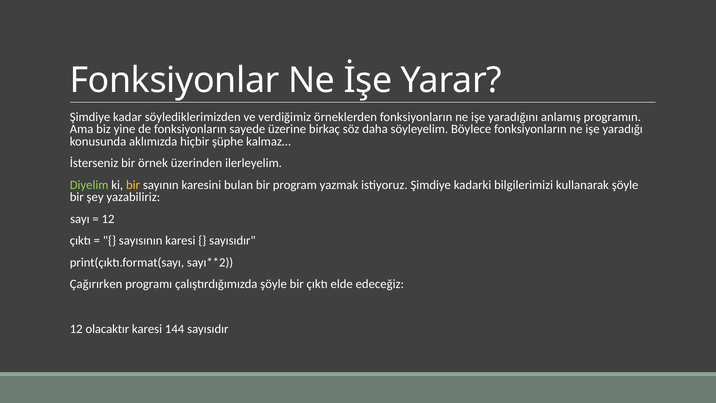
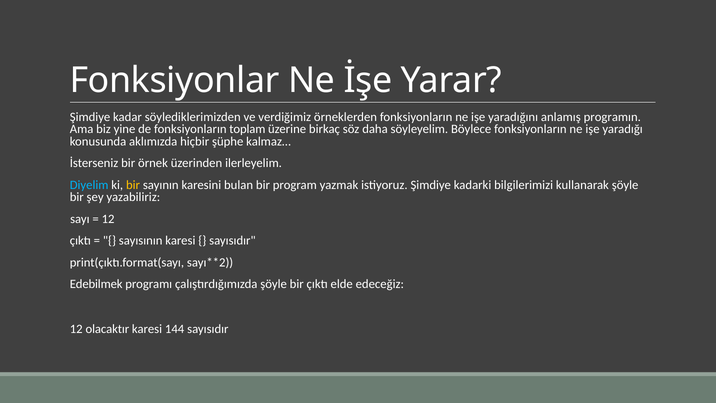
sayede: sayede -> toplam
Diyelim colour: light green -> light blue
Çağırırken: Çağırırken -> Edebilmek
